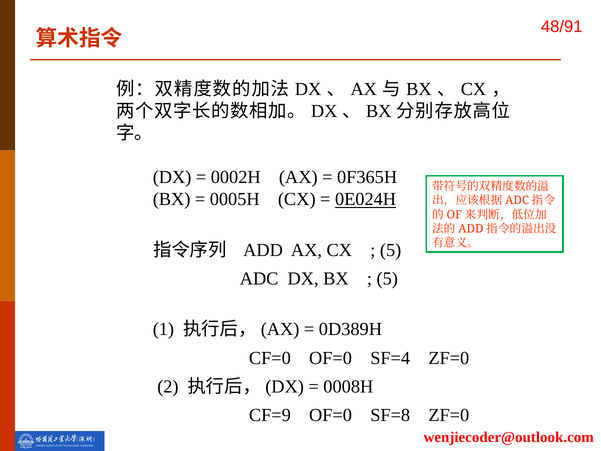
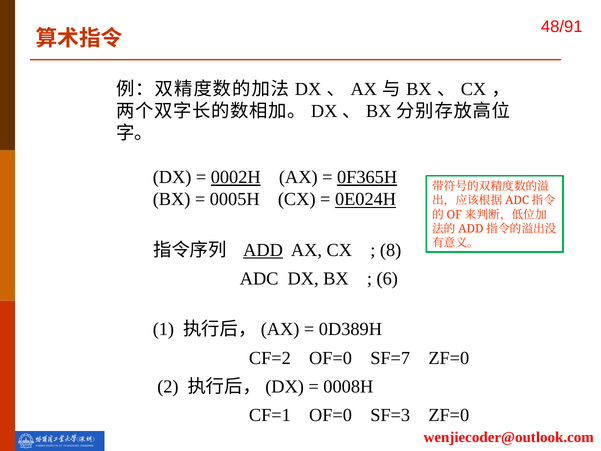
0002H underline: none -> present
0F365H underline: none -> present
ADD underline: none -> present
5 at (391, 250): 5 -> 8
5 at (387, 279): 5 -> 6
CF=0: CF=0 -> CF=2
SF=4: SF=4 -> SF=7
CF=9: CF=9 -> CF=1
SF=8: SF=8 -> SF=3
